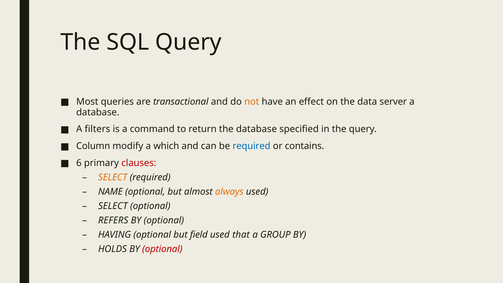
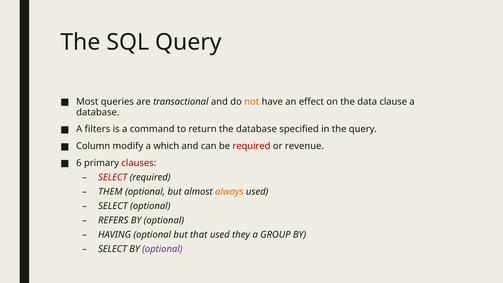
server: server -> clause
required at (252, 146) colour: blue -> red
contains: contains -> revenue
SELECT at (113, 177) colour: orange -> red
NAME: NAME -> THEM
field: field -> that
that: that -> they
HOLDS at (112, 249): HOLDS -> SELECT
optional at (162, 249) colour: red -> purple
